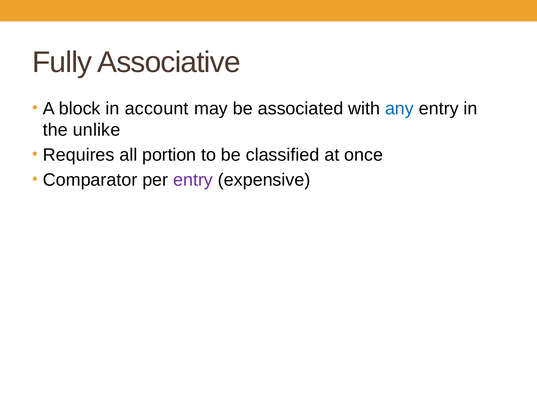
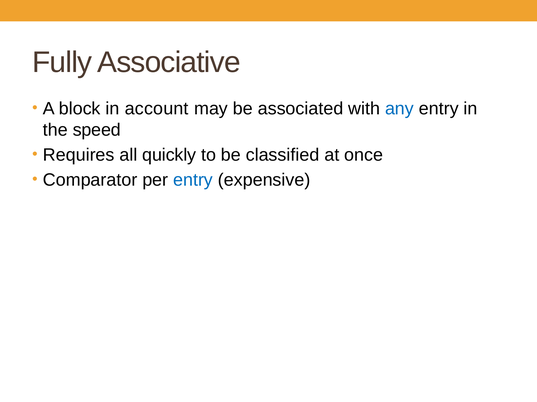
unlike: unlike -> speed
portion: portion -> quickly
entry at (193, 180) colour: purple -> blue
